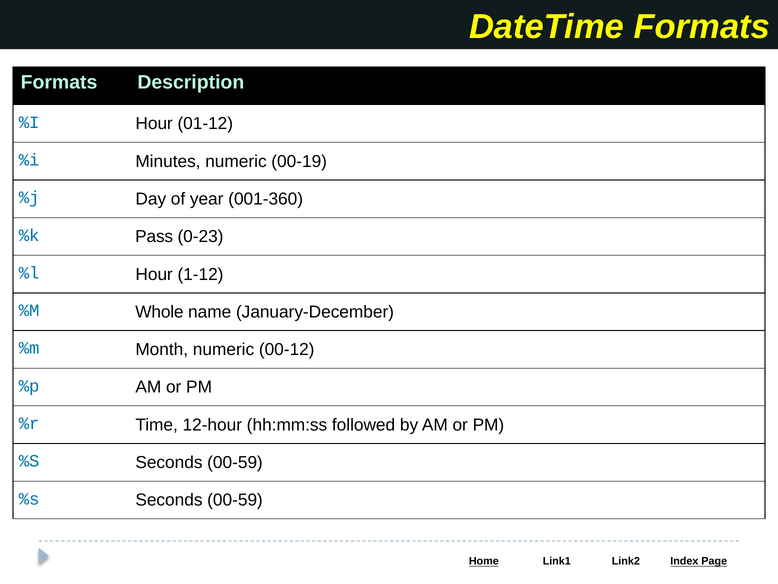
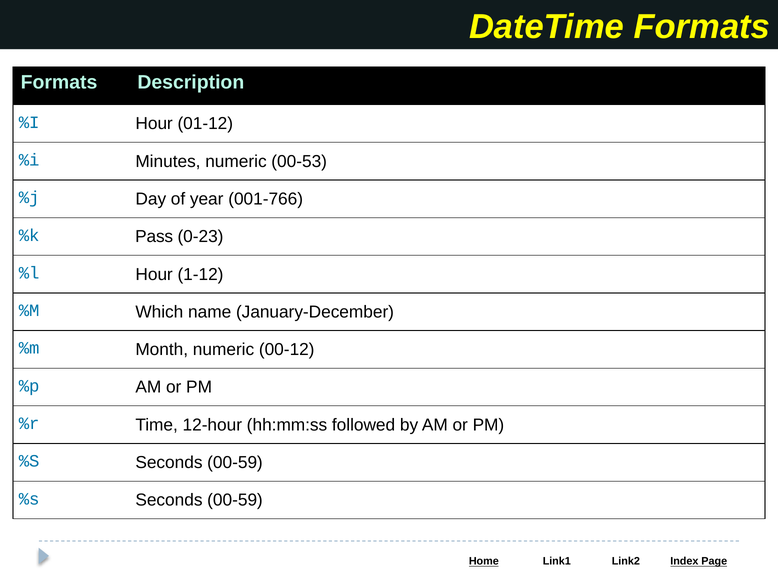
00-19: 00-19 -> 00-53
001-360: 001-360 -> 001-766
Whole: Whole -> Which
